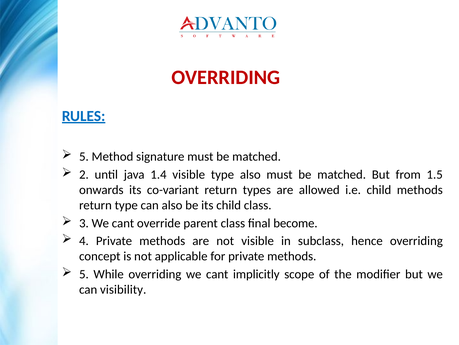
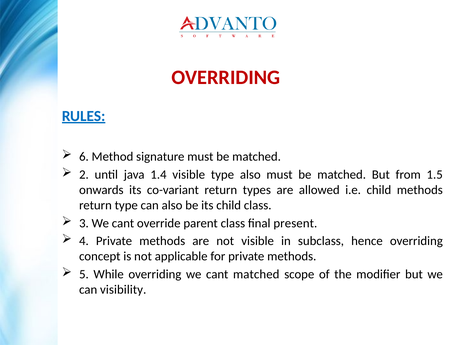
5 at (84, 156): 5 -> 6
become: become -> present
cant implicitly: implicitly -> matched
